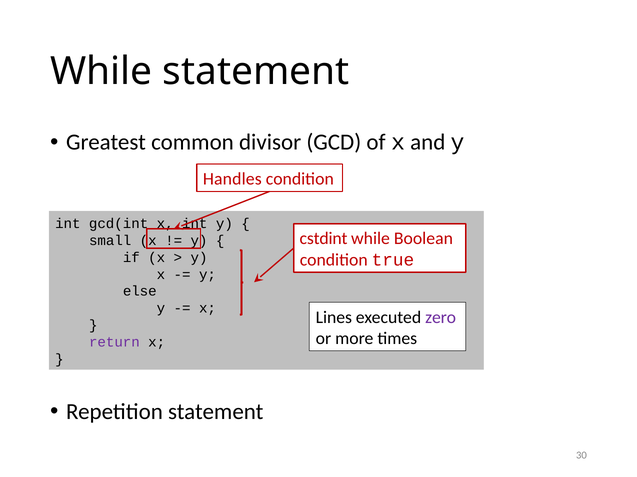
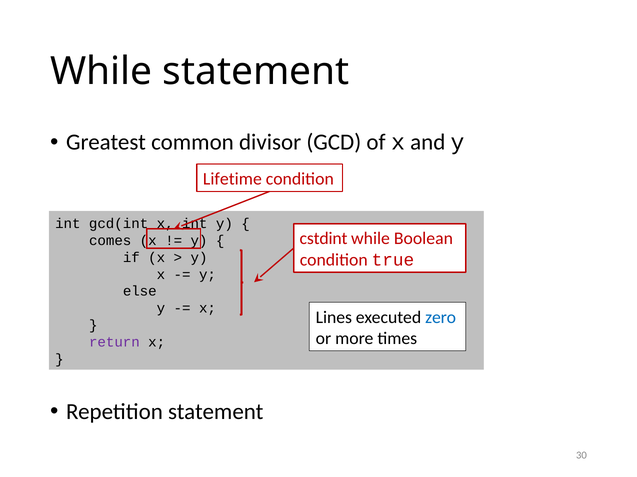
Handles: Handles -> Lifetime
small: small -> comes
zero colour: purple -> blue
